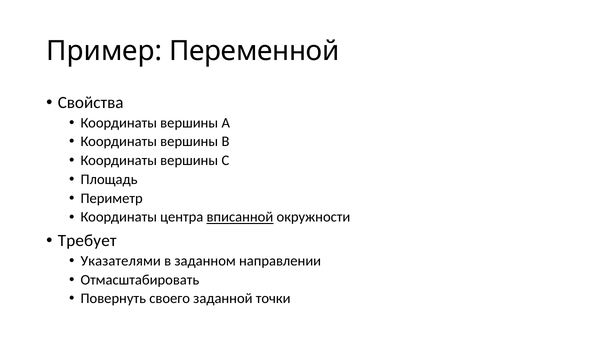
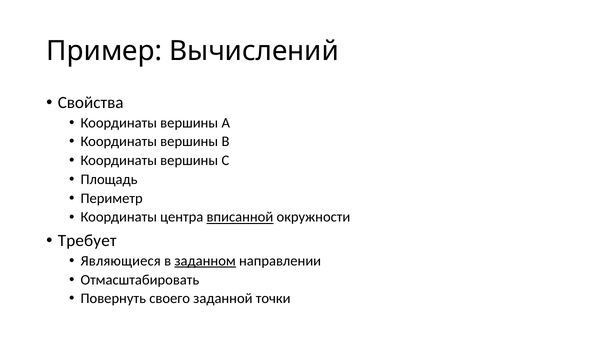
Переменной: Переменной -> Вычислений
Указателями: Указателями -> Являющиеся
заданном underline: none -> present
